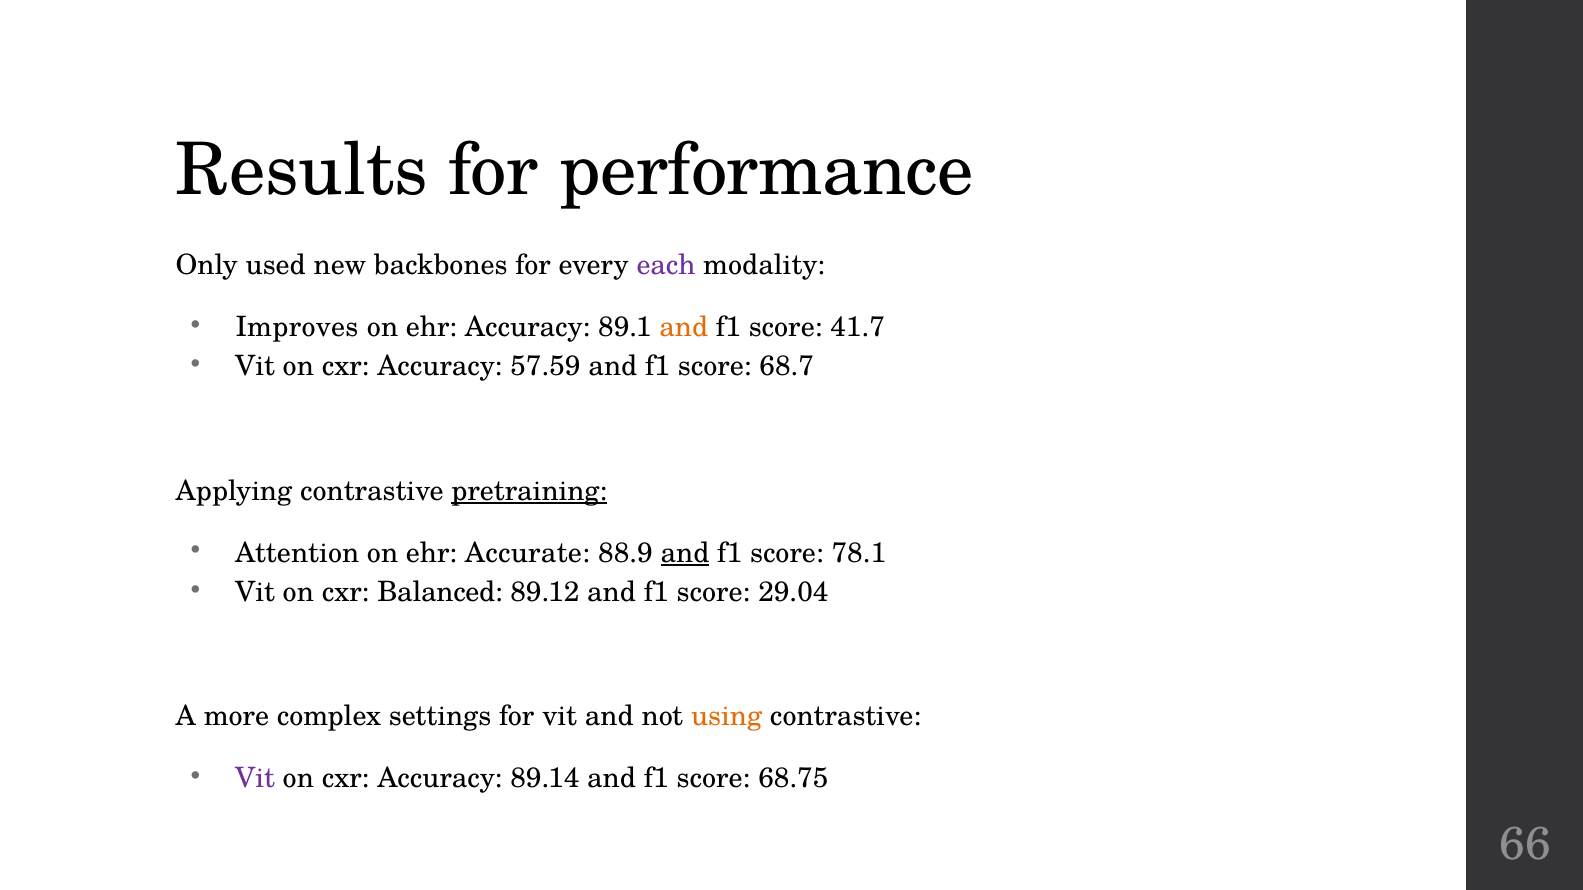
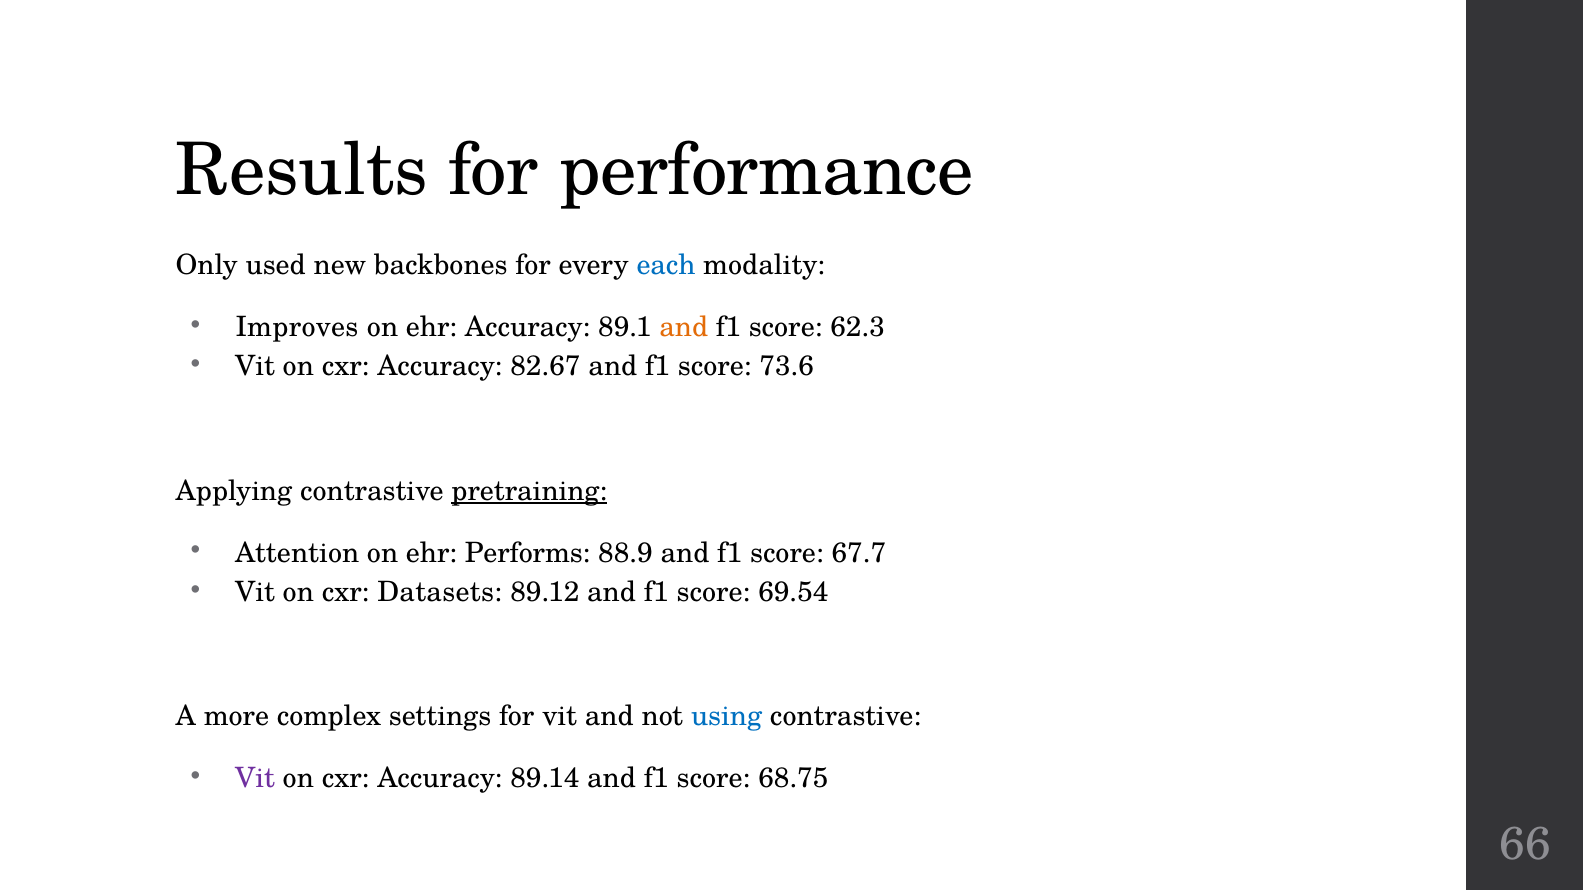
each colour: purple -> blue
41.7: 41.7 -> 62.3
57.59: 57.59 -> 82.67
68.7: 68.7 -> 73.6
Accurate: Accurate -> Performs
and at (685, 553) underline: present -> none
78.1: 78.1 -> 67.7
Balanced: Balanced -> Datasets
29.04: 29.04 -> 69.54
using colour: orange -> blue
